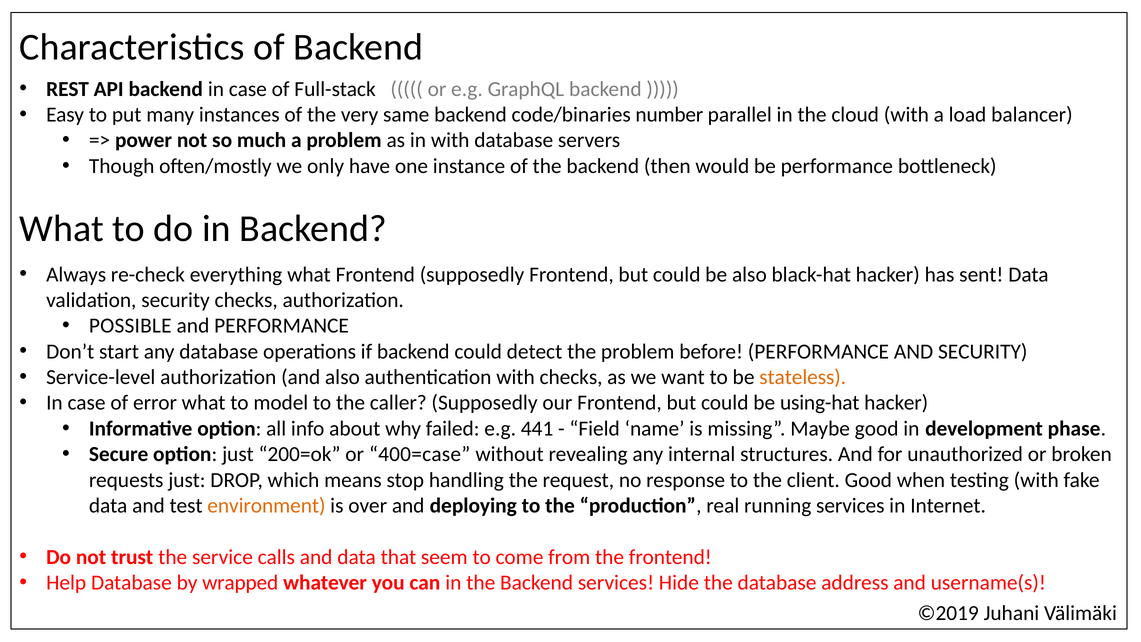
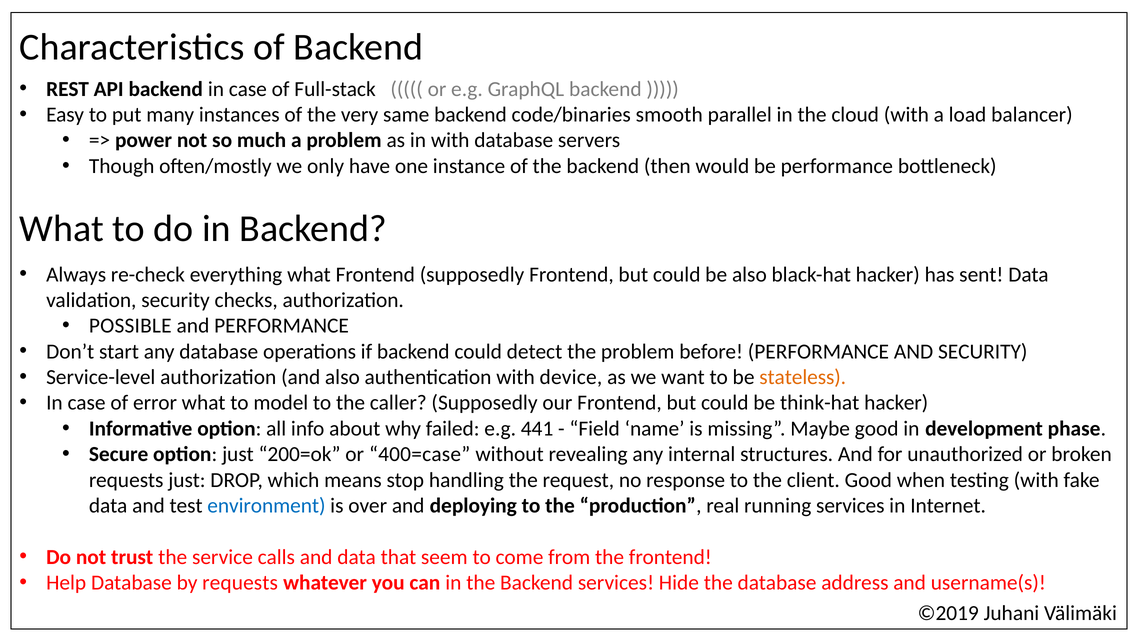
number: number -> smooth
with checks: checks -> device
using-hat: using-hat -> think-hat
environment colour: orange -> blue
by wrapped: wrapped -> requests
